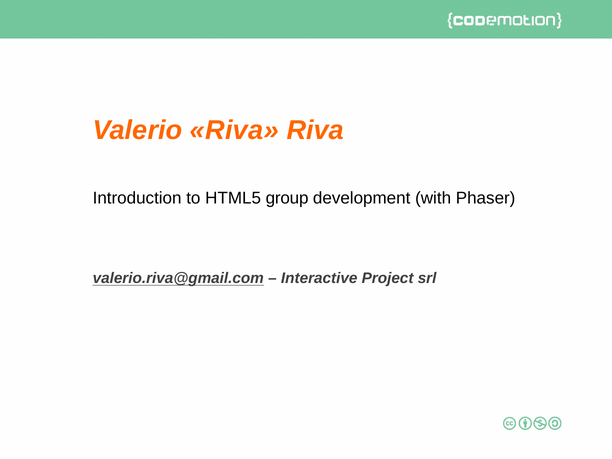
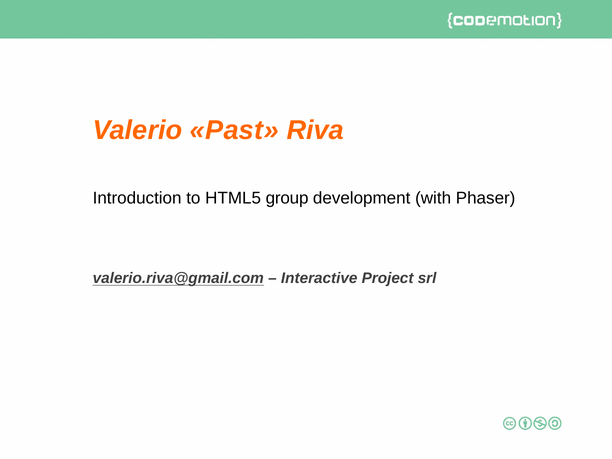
Valerio Riva: Riva -> Past
